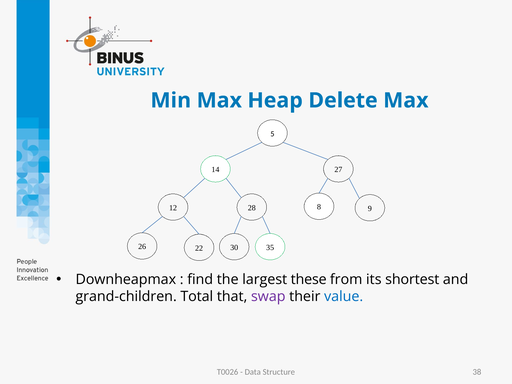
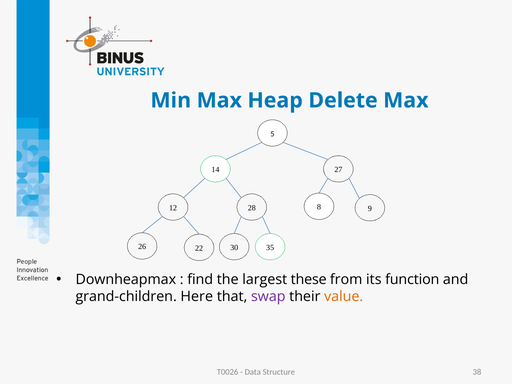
shortest: shortest -> function
Total: Total -> Here
value colour: blue -> orange
